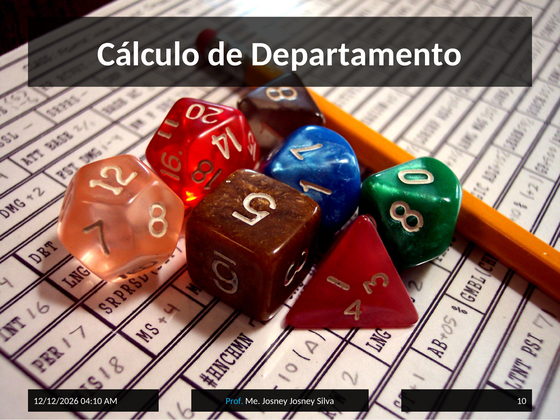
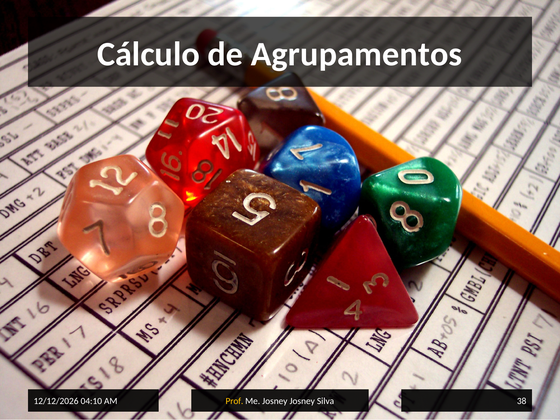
Departamento: Departamento -> Agrupamentos
Prof colour: light blue -> yellow
10: 10 -> 38
